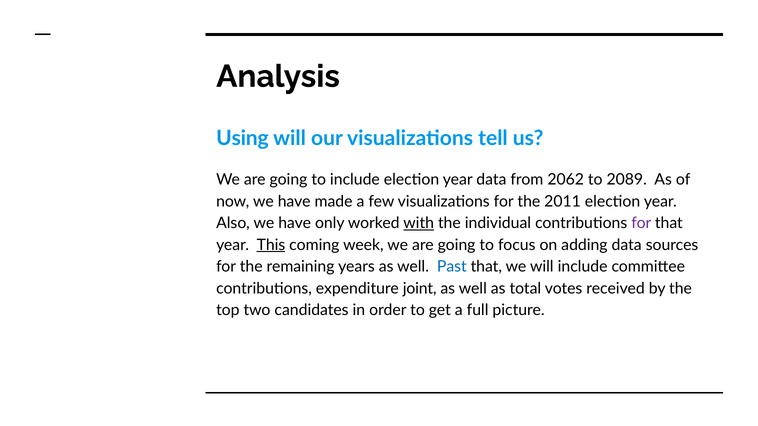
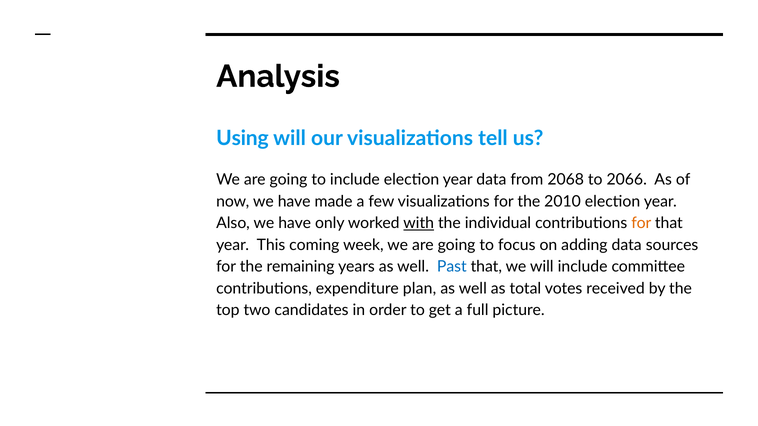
2062: 2062 -> 2068
2089: 2089 -> 2066
2011: 2011 -> 2010
for at (641, 223) colour: purple -> orange
This underline: present -> none
joint: joint -> plan
